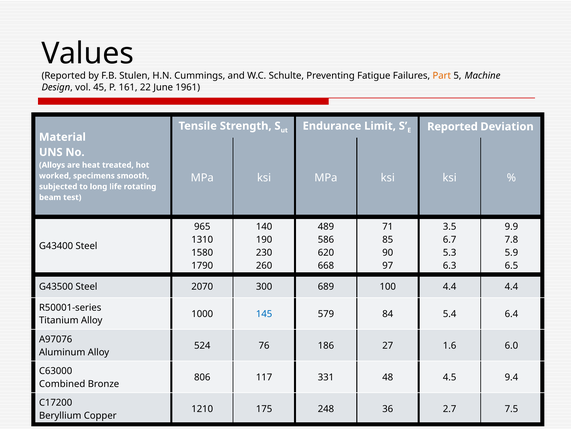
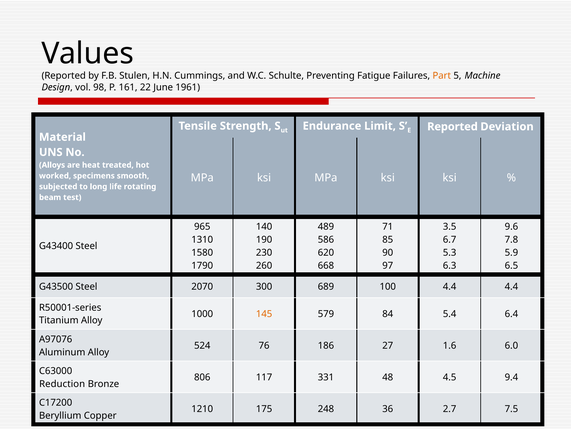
45: 45 -> 98
9.9: 9.9 -> 9.6
145 colour: blue -> orange
Combined: Combined -> Reduction
